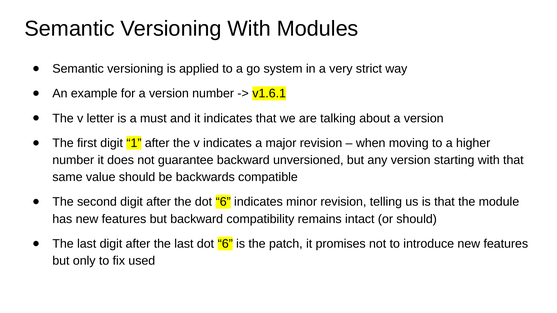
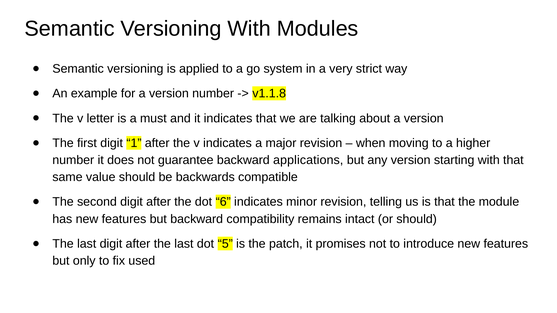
v1.6.1: v1.6.1 -> v1.1.8
unversioned: unversioned -> applications
last dot 6: 6 -> 5
